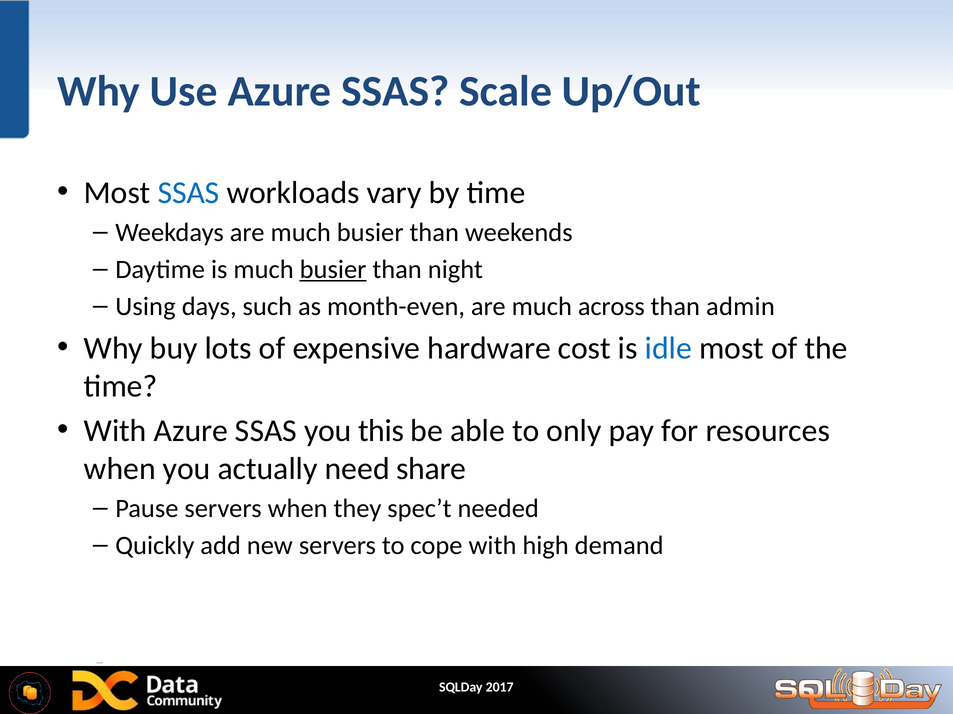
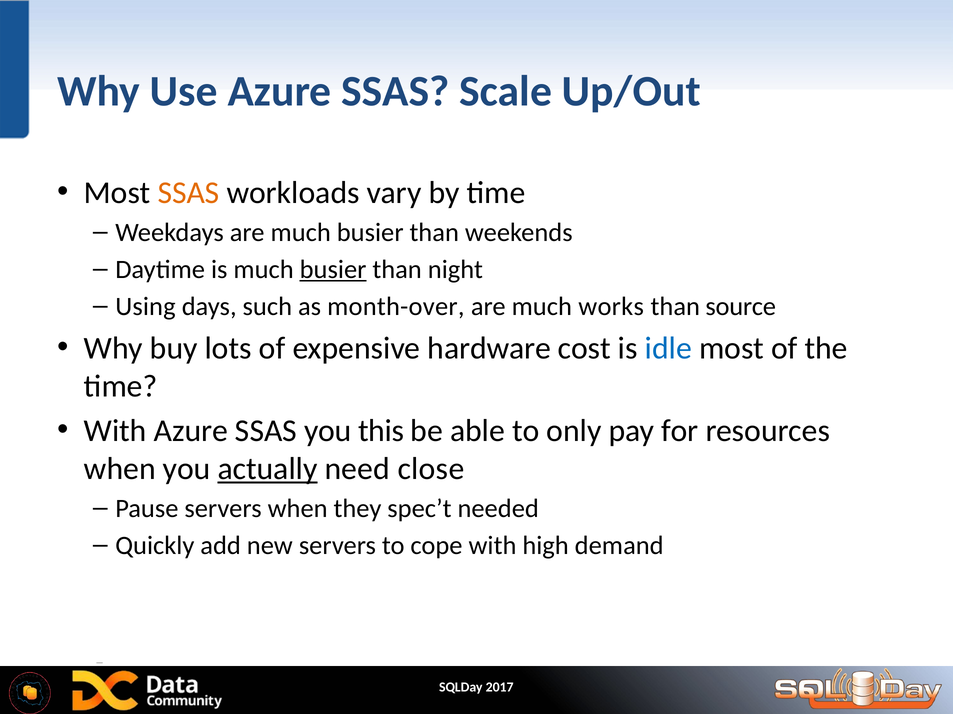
SSAS at (189, 193) colour: blue -> orange
month-even: month-even -> month-over
across: across -> works
admin: admin -> source
actually underline: none -> present
share: share -> close
